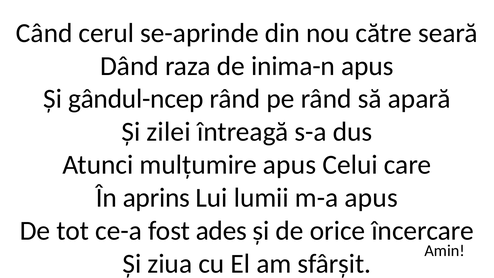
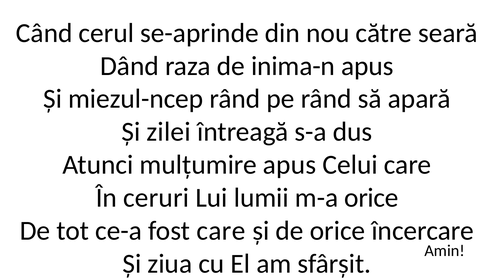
gândul-ncep: gândul-ncep -> miezul-ncep
aprins: aprins -> ceruri
m-a apus: apus -> orice
fost ades: ades -> care
